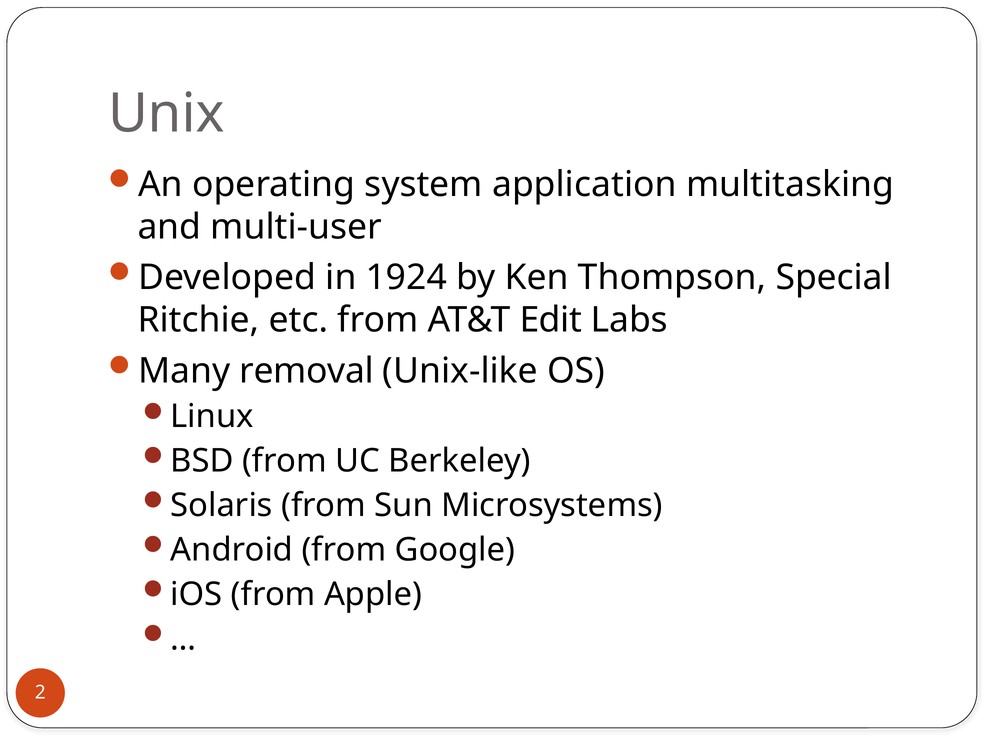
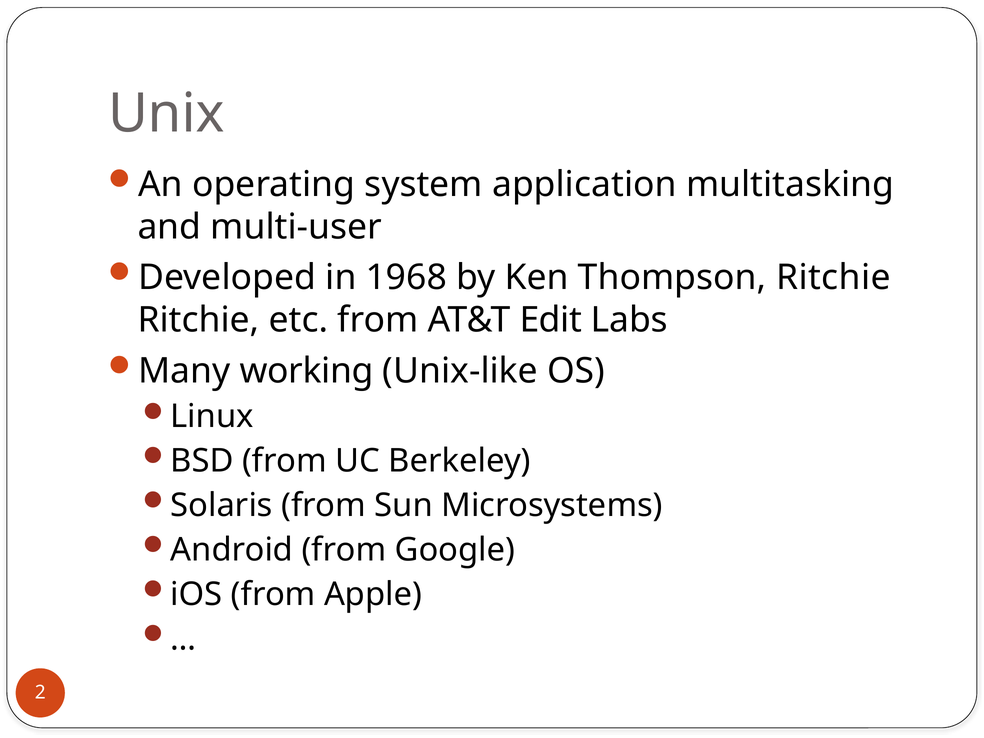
1924: 1924 -> 1968
Thompson Special: Special -> Ritchie
removal: removal -> working
